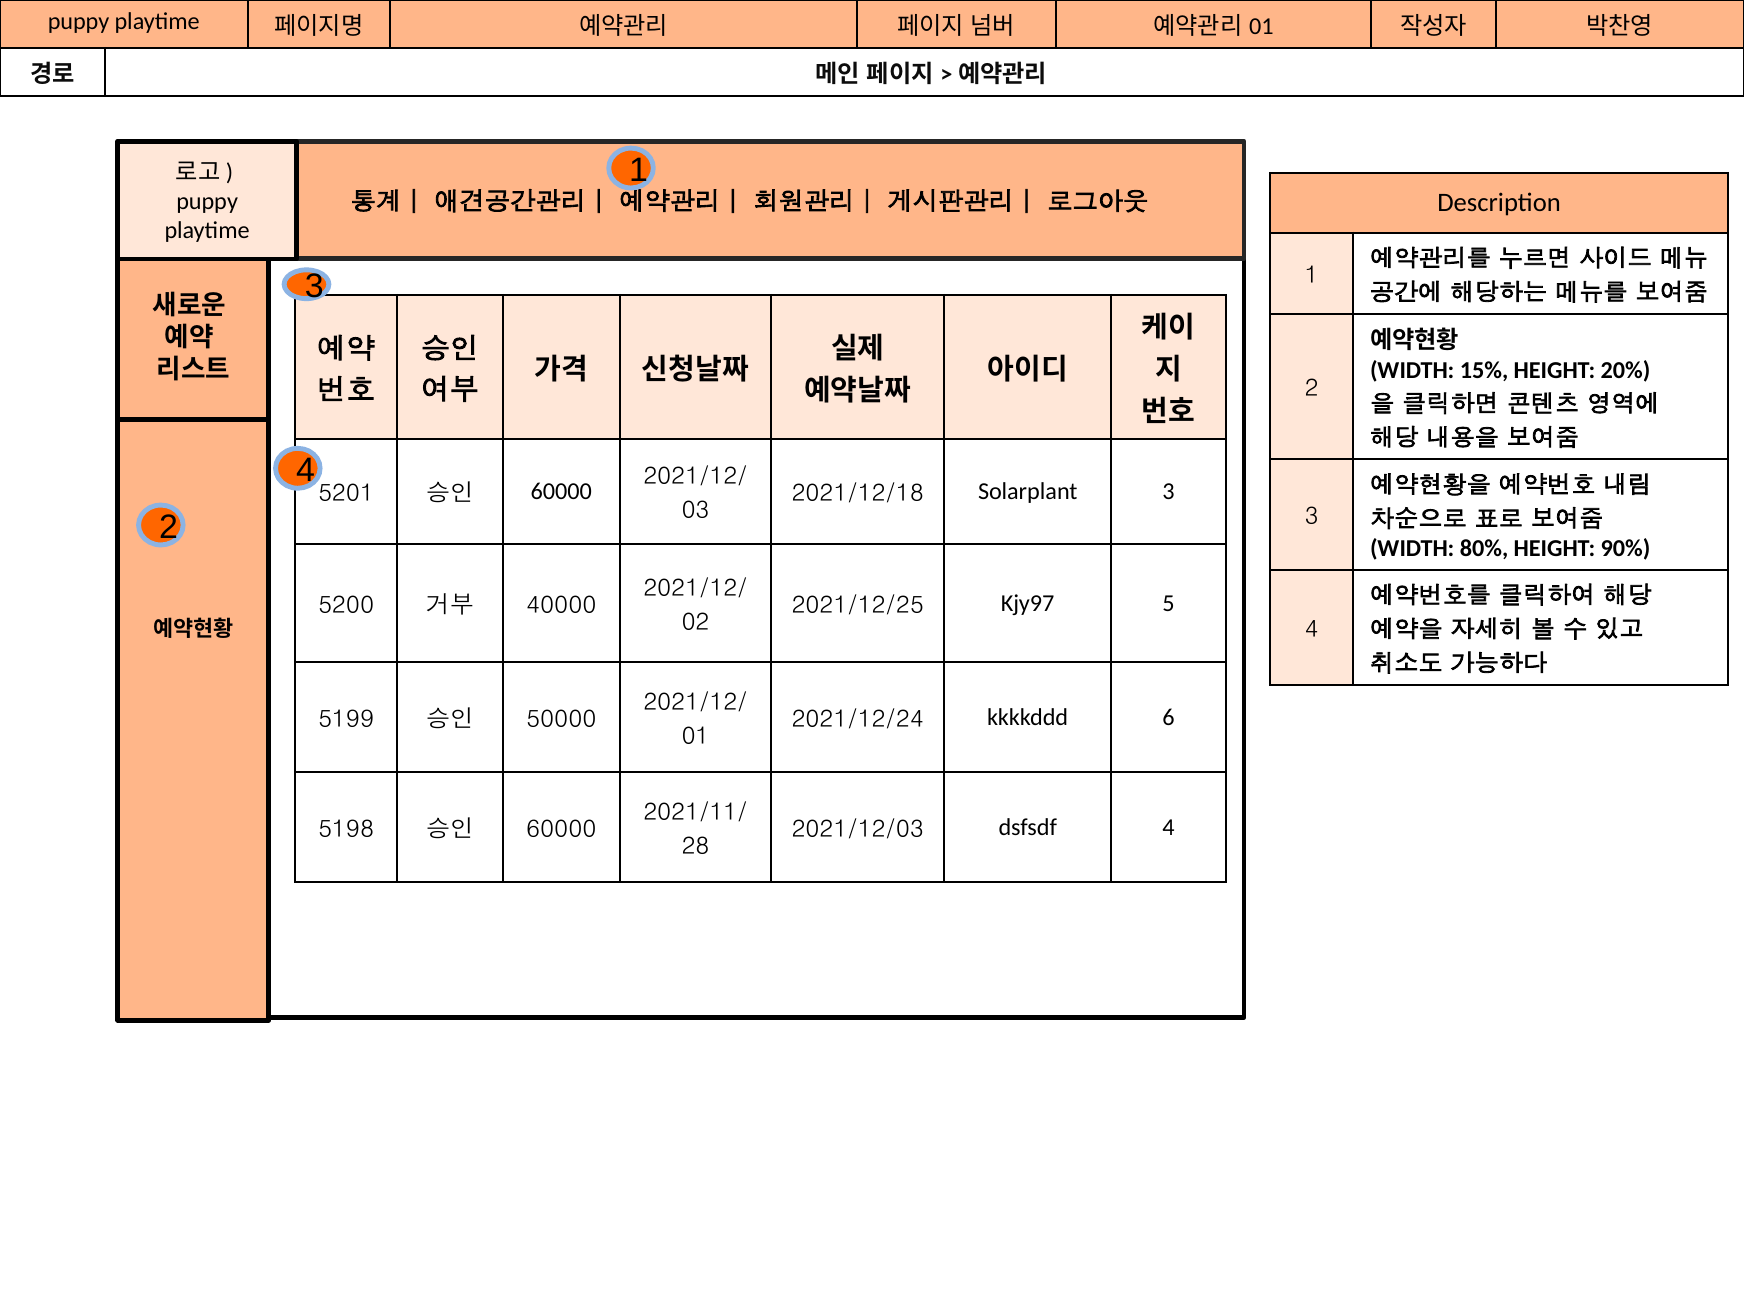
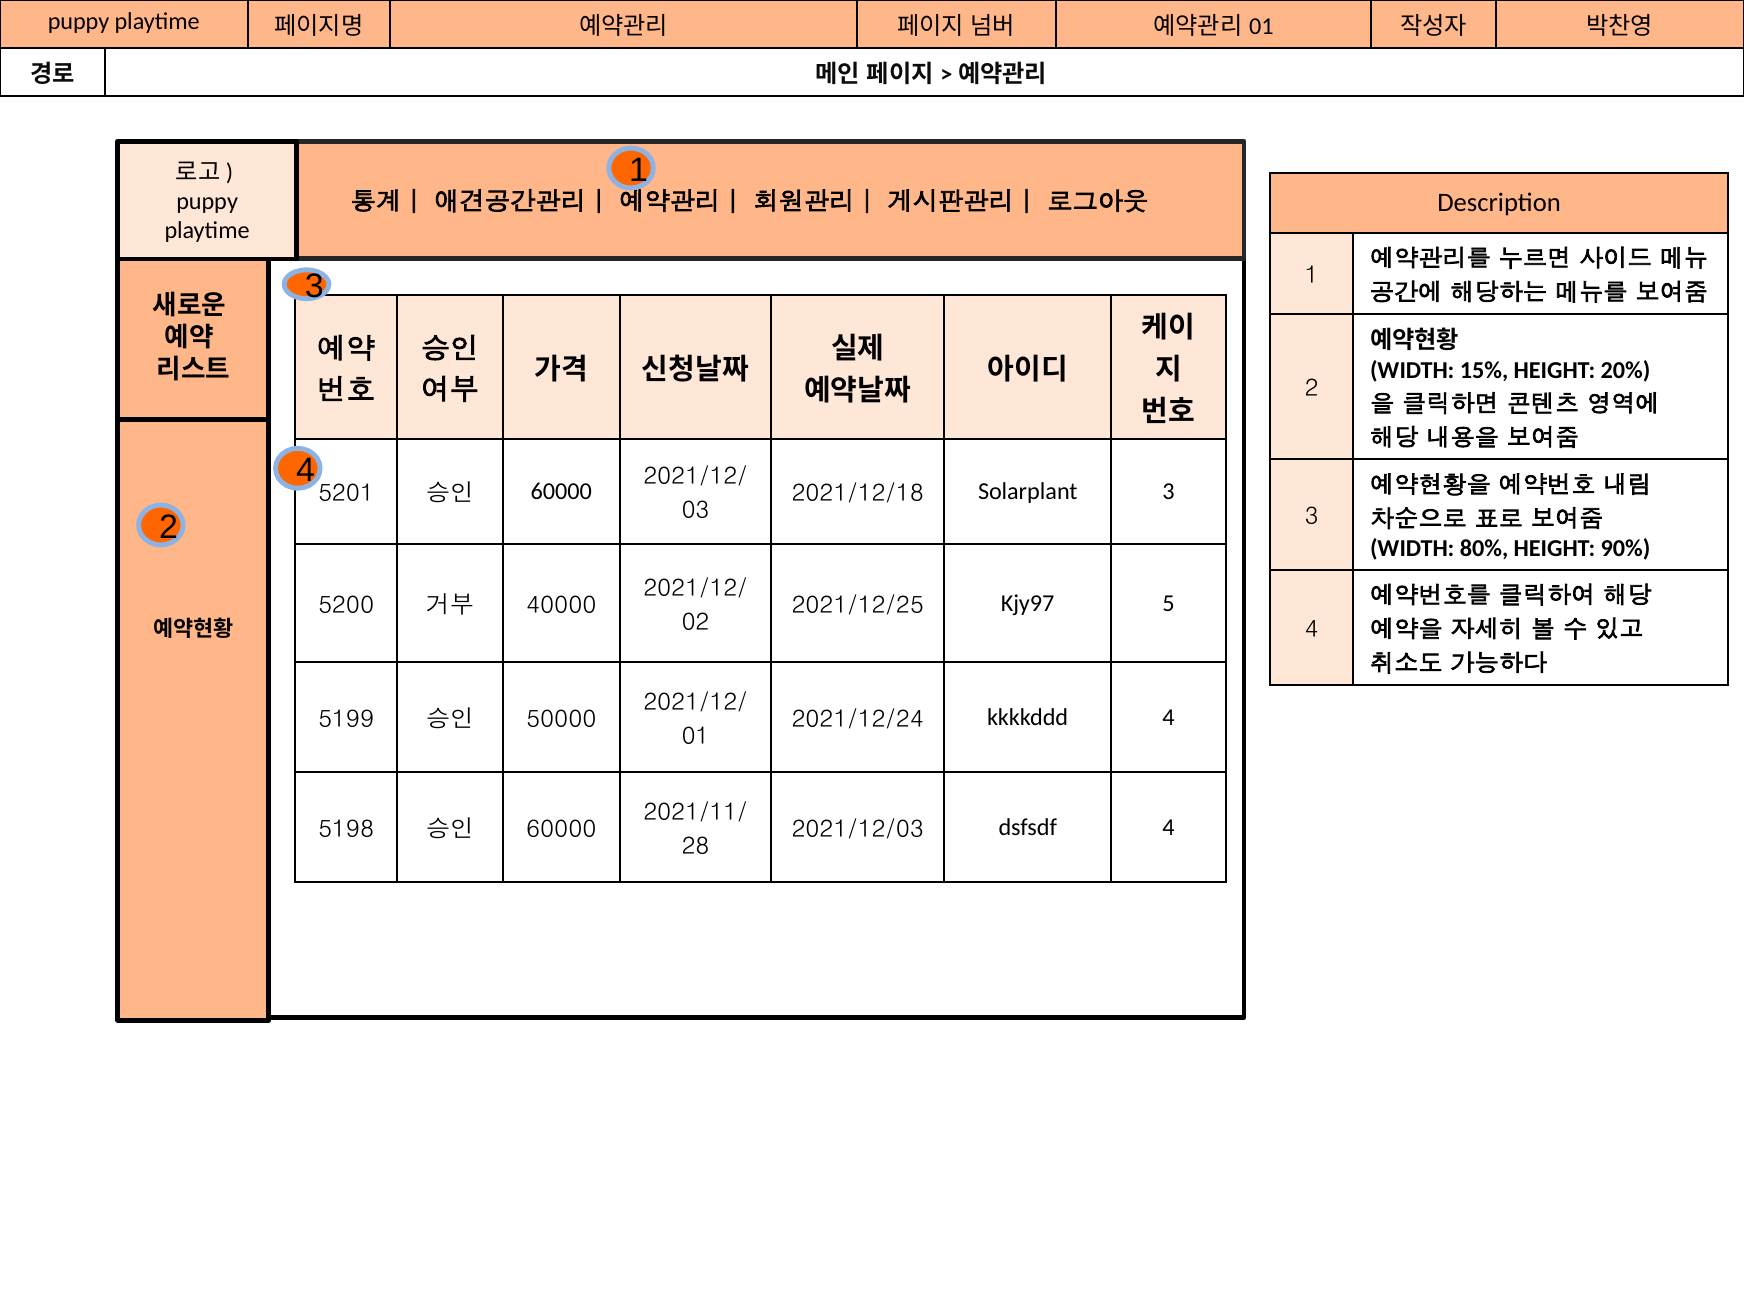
kkkkddd 6: 6 -> 4
